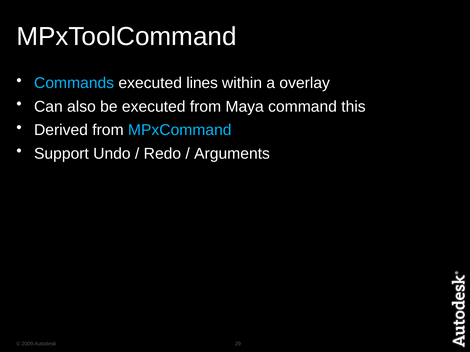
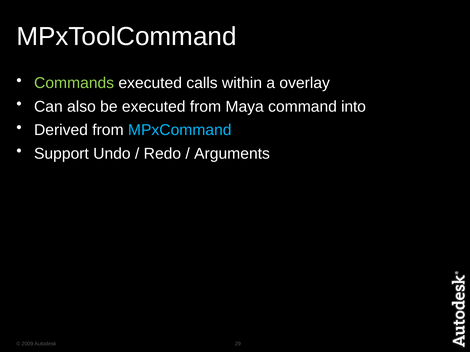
Commands colour: light blue -> light green
lines: lines -> calls
this: this -> into
